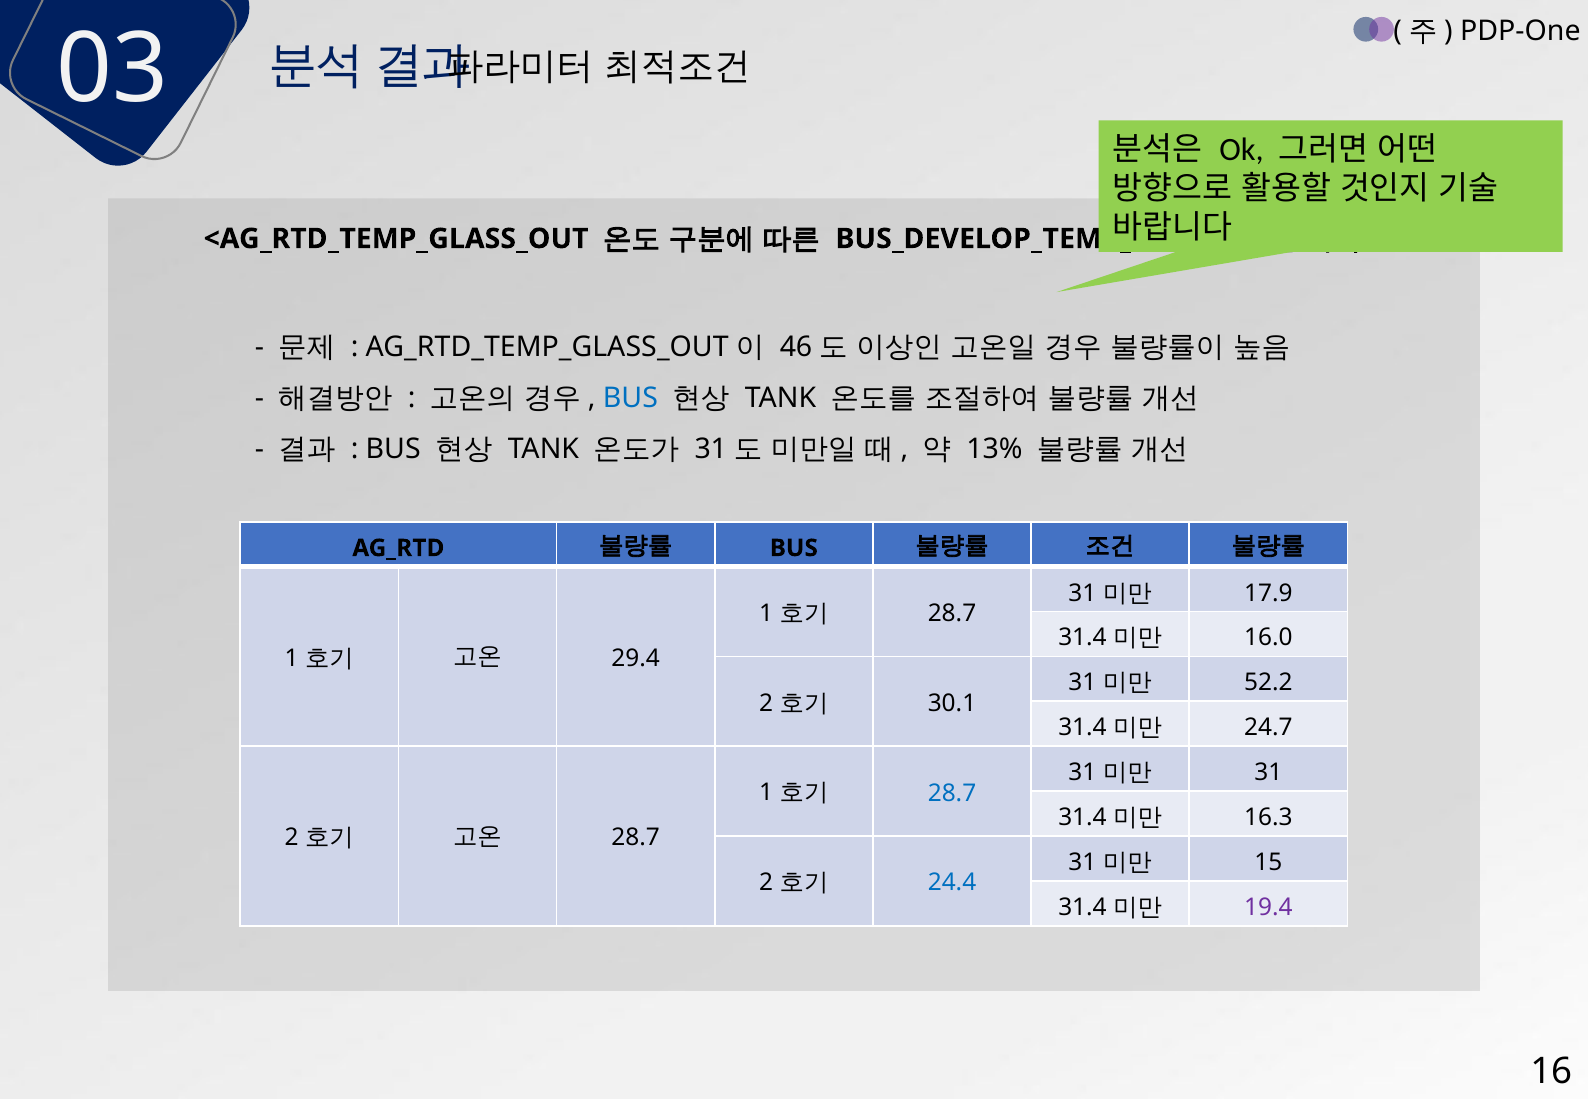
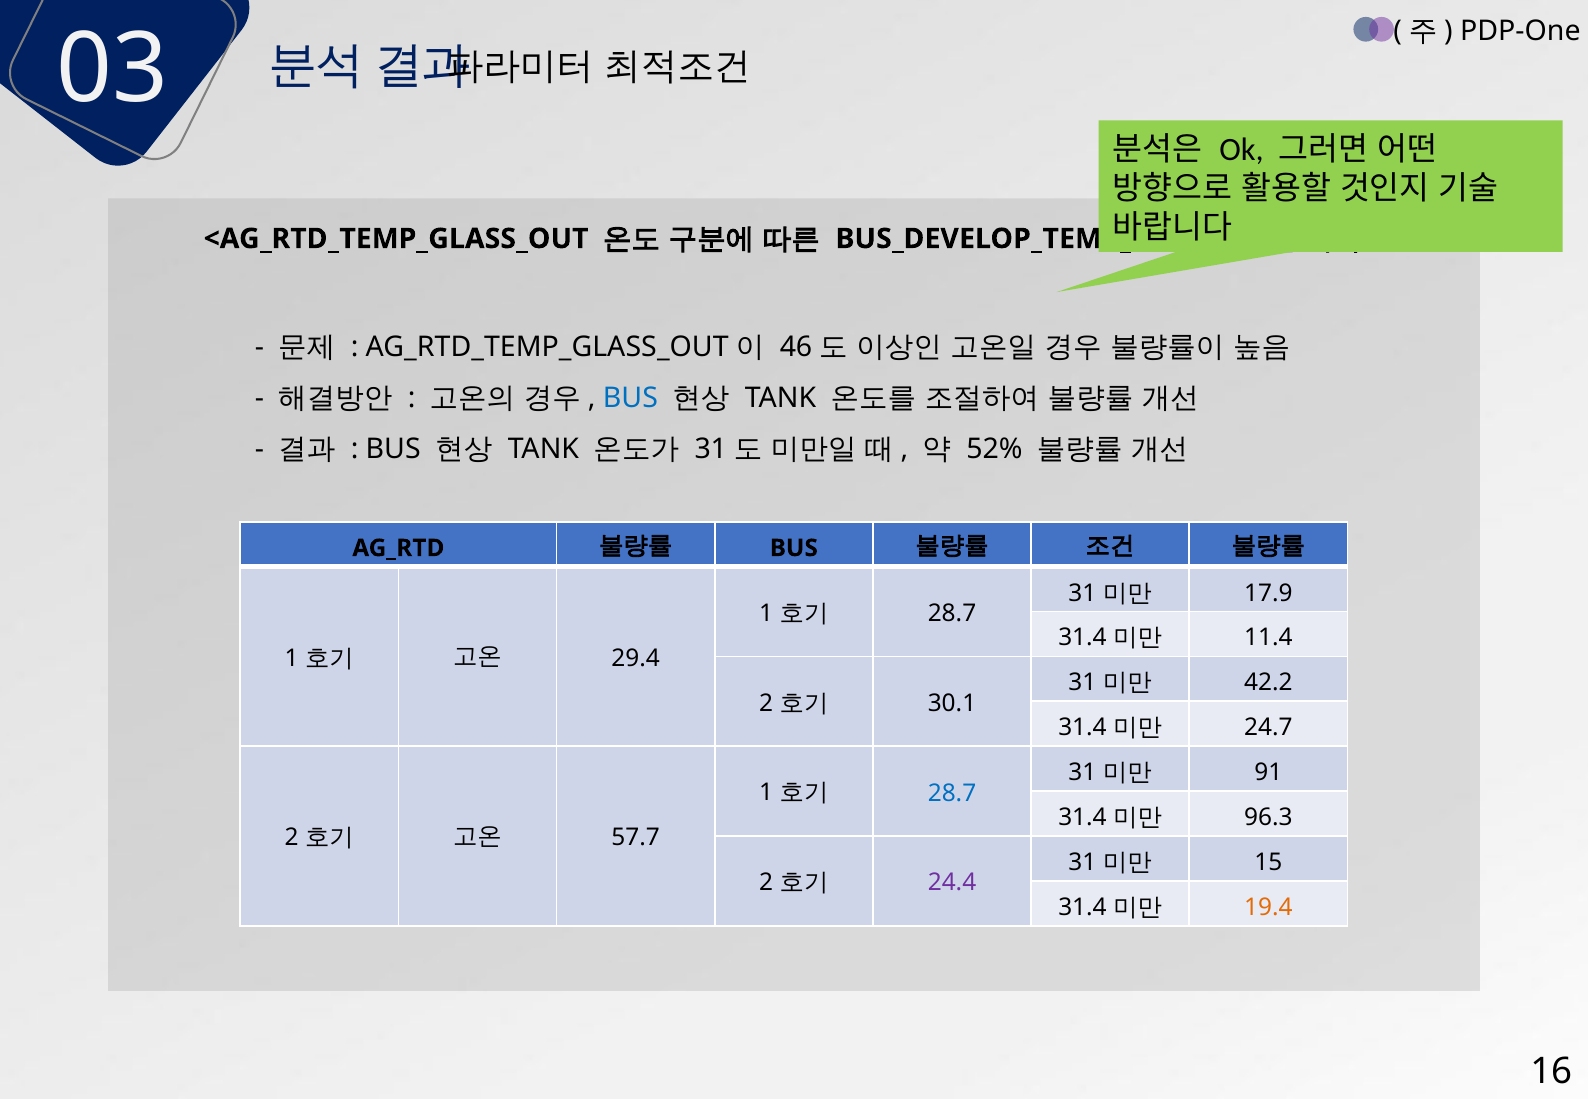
13%: 13% -> 52%
16.0: 16.0 -> 11.4
52.2: 52.2 -> 42.2
31 at (1268, 773): 31 -> 91
16.3: 16.3 -> 96.3
28.7 at (636, 838): 28.7 -> 57.7
24.4 colour: blue -> purple
19.4 colour: purple -> orange
